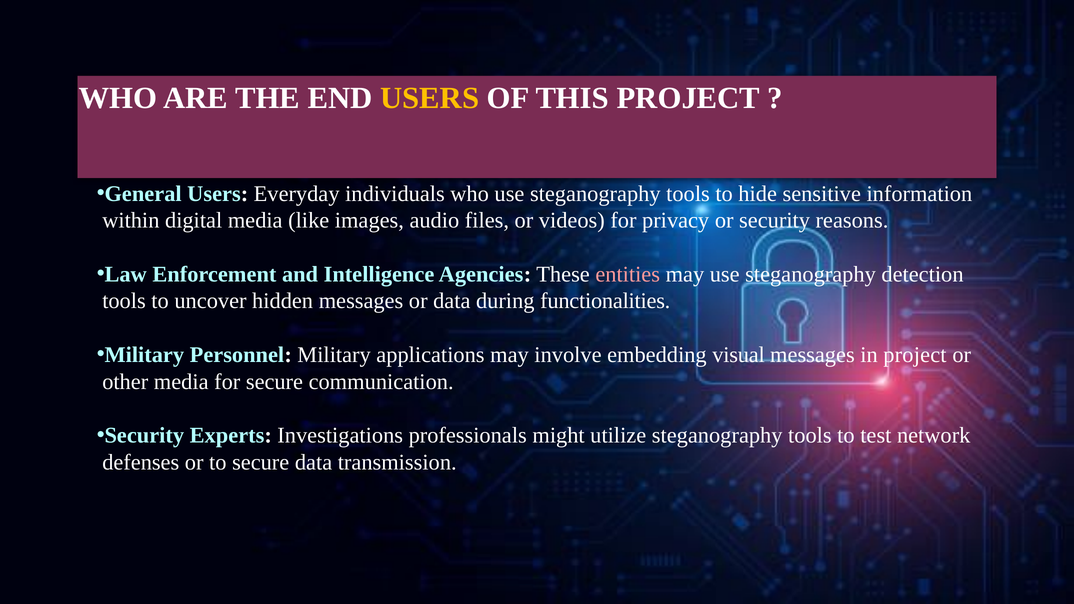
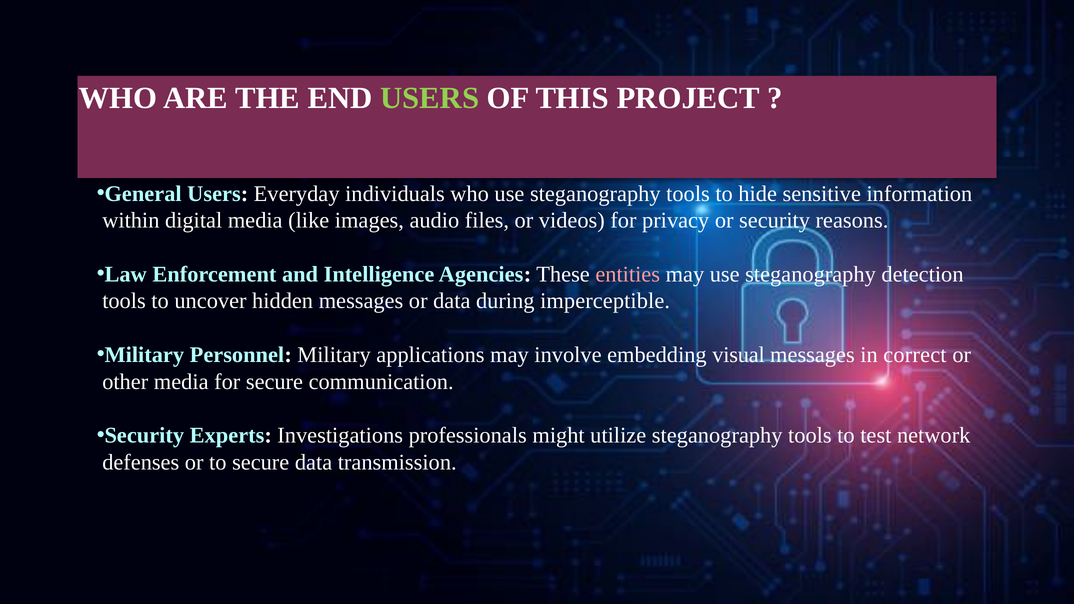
USERS at (430, 98) colour: yellow -> light green
functionalities: functionalities -> imperceptible
in project: project -> correct
